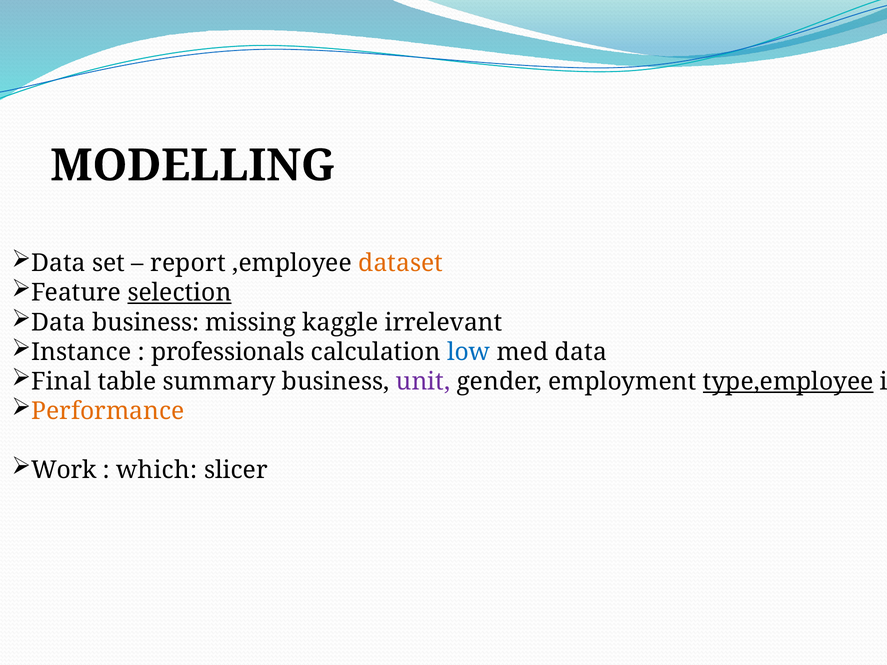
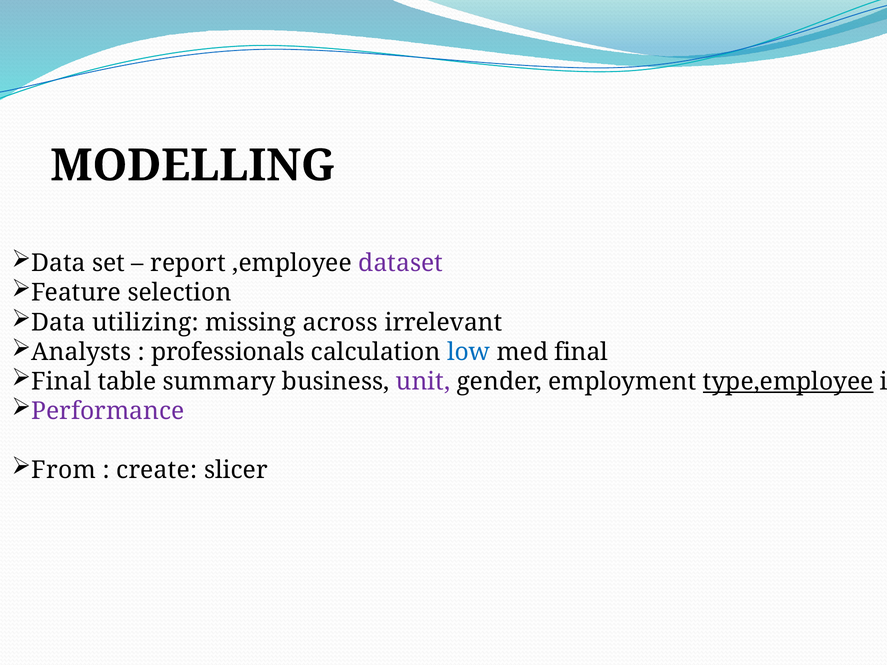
dataset colour: orange -> purple
selection underline: present -> none
Data business: business -> utilizing
kaggle: kaggle -> across
Instance: Instance -> Analysts
med data: data -> final
Performance colour: orange -> purple
Work: Work -> From
which: which -> create
